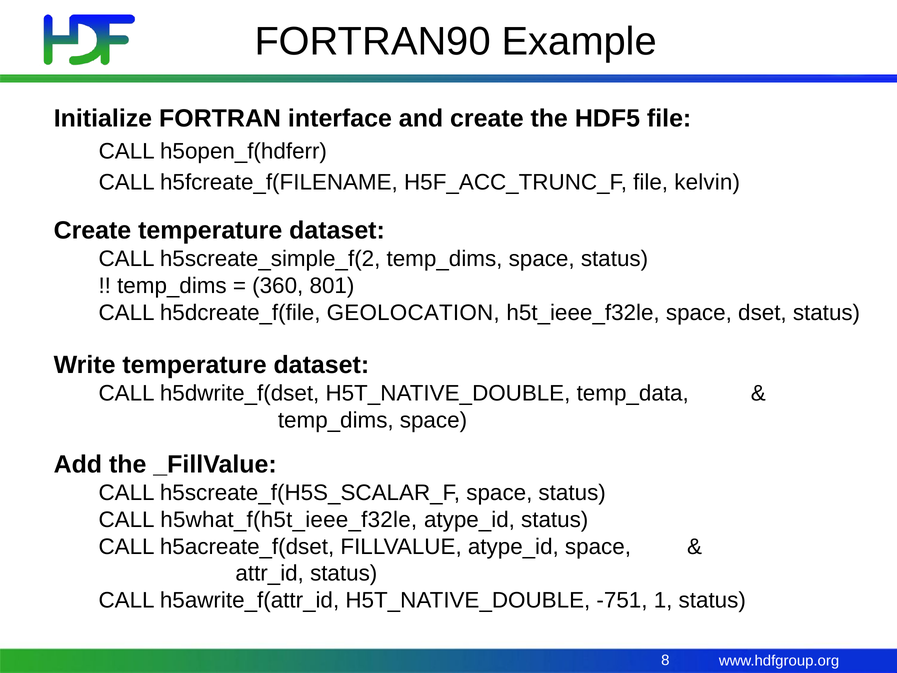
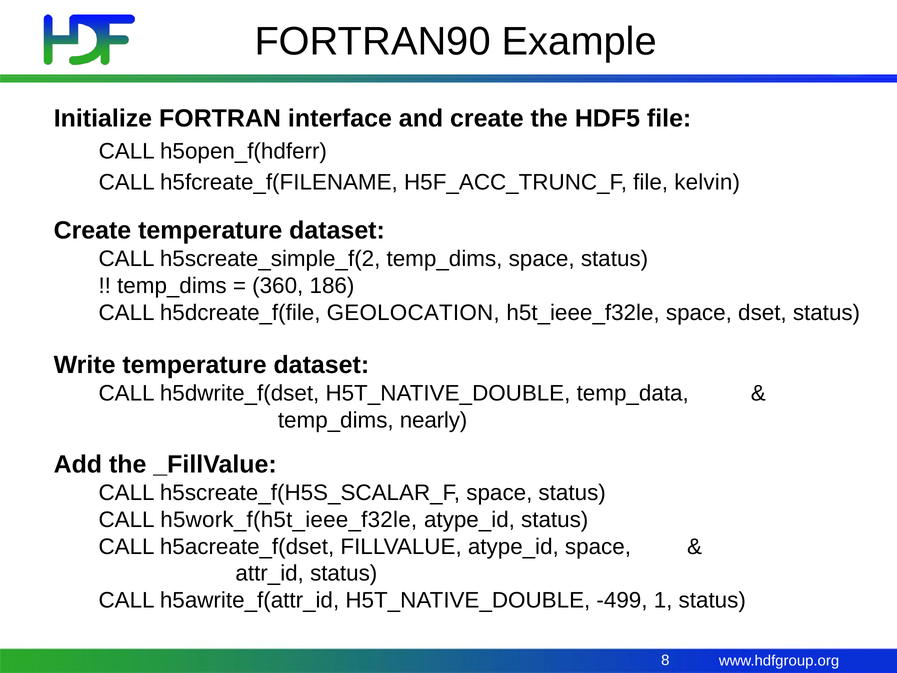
801: 801 -> 186
space at (433, 420): space -> nearly
h5what_f(h5t_ieee_f32le: h5what_f(h5t_ieee_f32le -> h5work_f(h5t_ieee_f32le
-751: -751 -> -499
